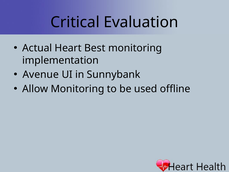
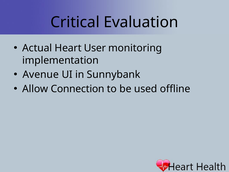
Best: Best -> User
Allow Monitoring: Monitoring -> Connection
